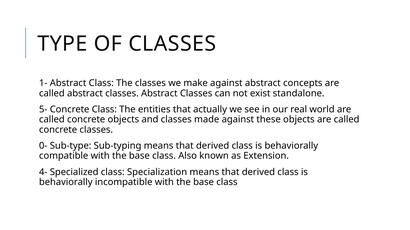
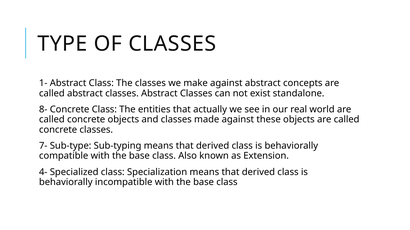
5-: 5- -> 8-
0-: 0- -> 7-
